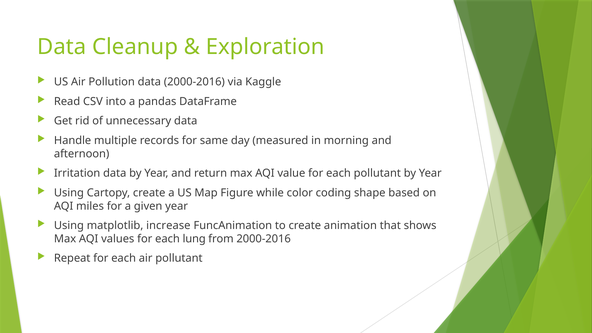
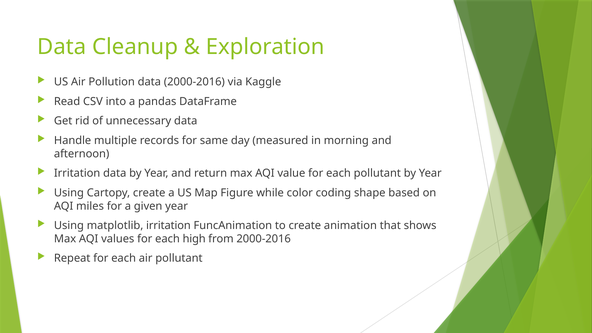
matplotlib increase: increase -> irritation
lung: lung -> high
